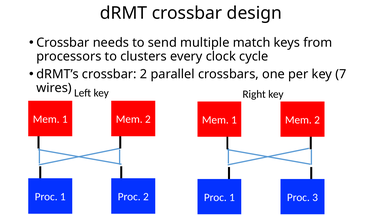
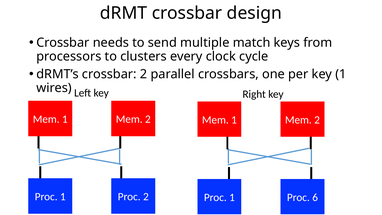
key 7: 7 -> 1
3: 3 -> 6
